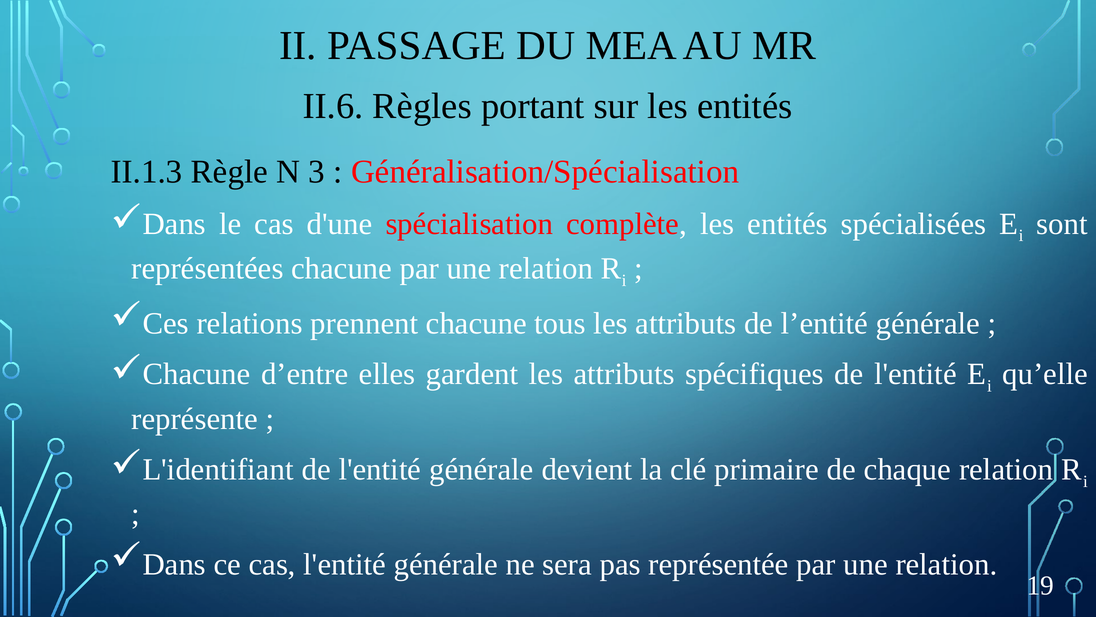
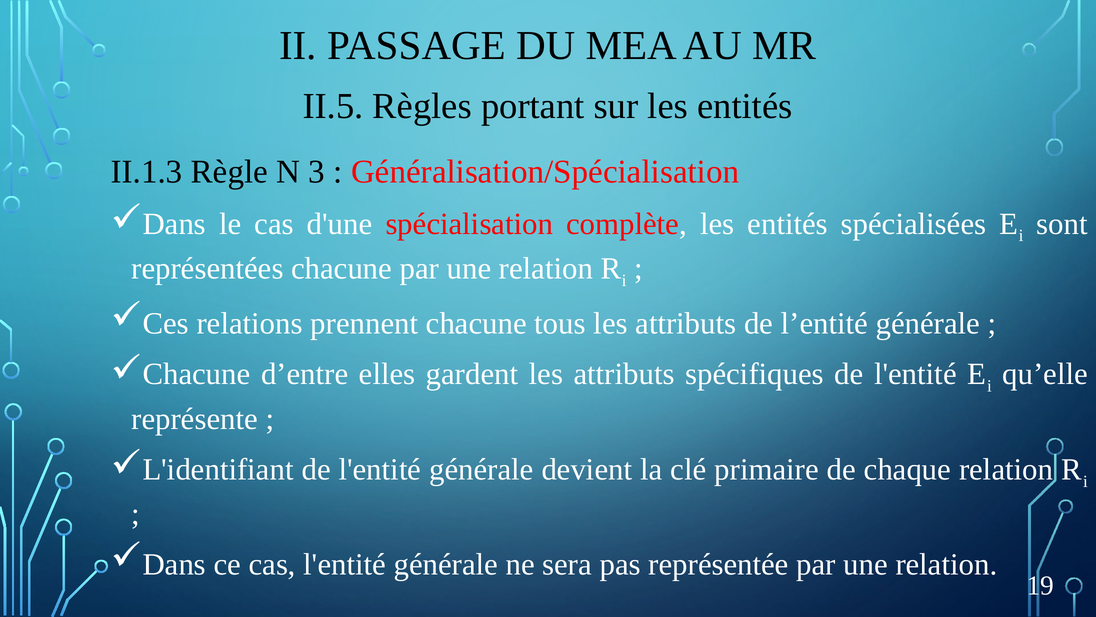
II.6: II.6 -> II.5
